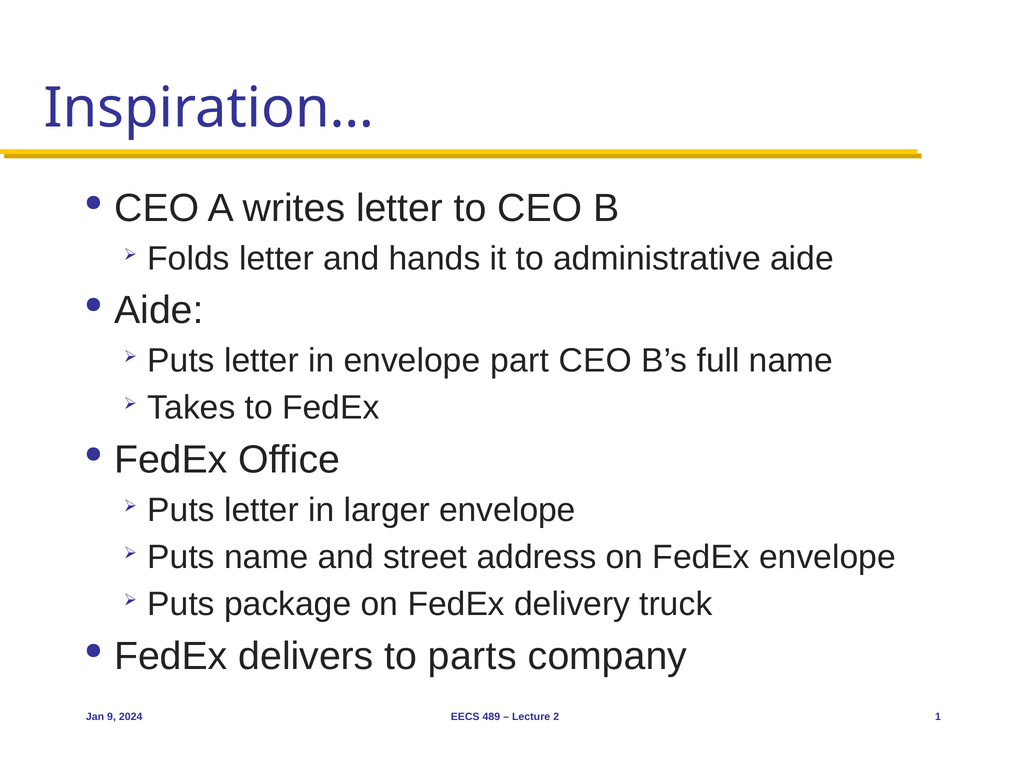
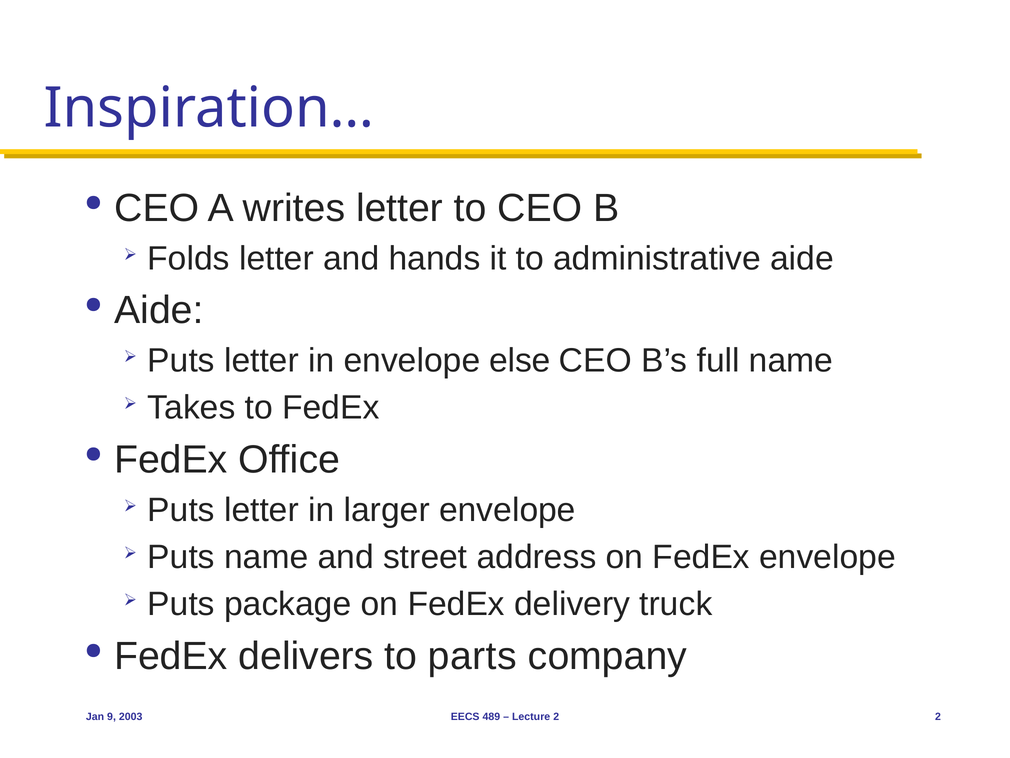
part: part -> else
2024: 2024 -> 2003
2 1: 1 -> 2
